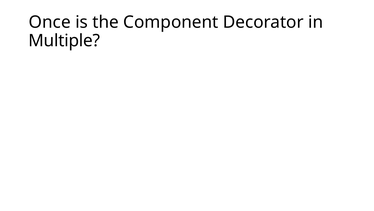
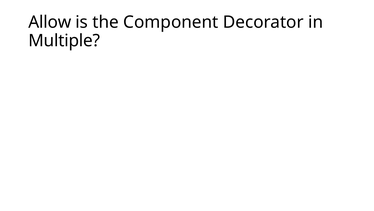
Once: Once -> Allow
